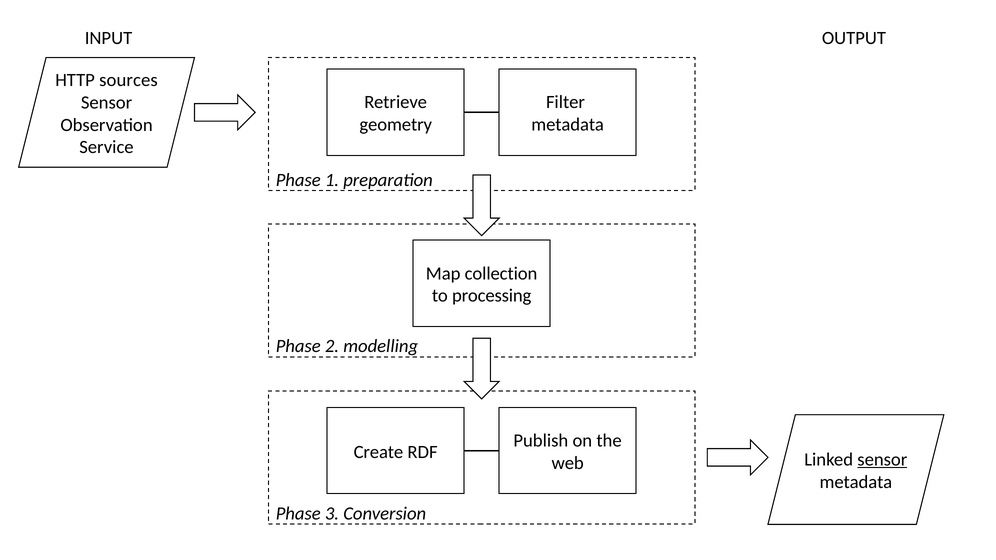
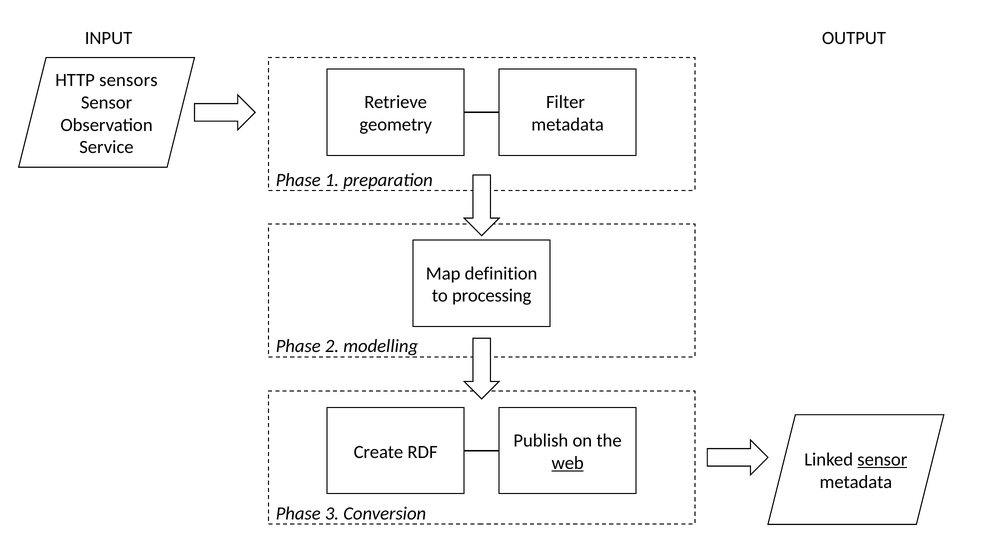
sources: sources -> sensors
collection: collection -> definition
web underline: none -> present
